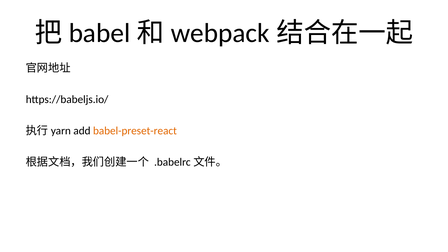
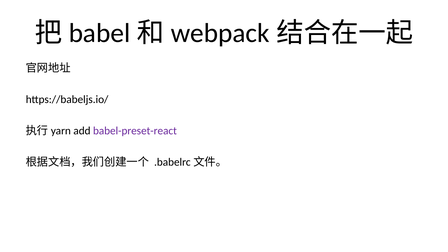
babel-preset-react colour: orange -> purple
